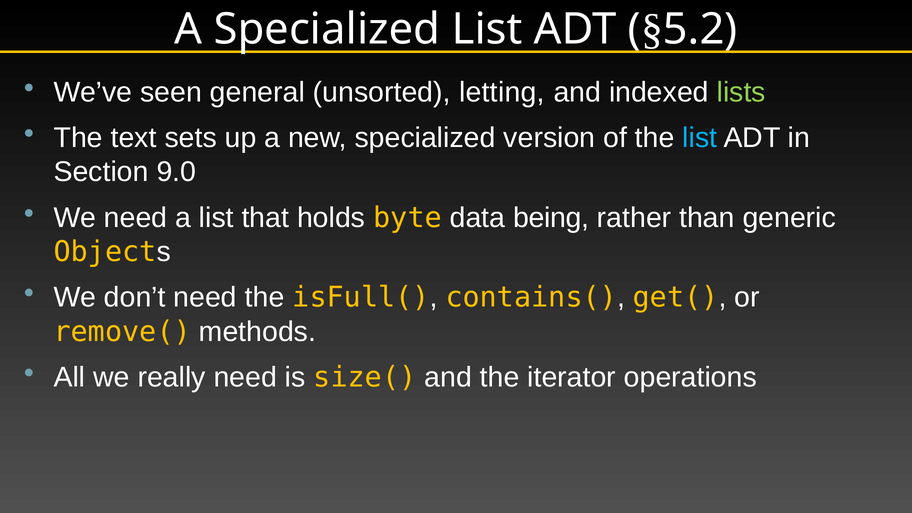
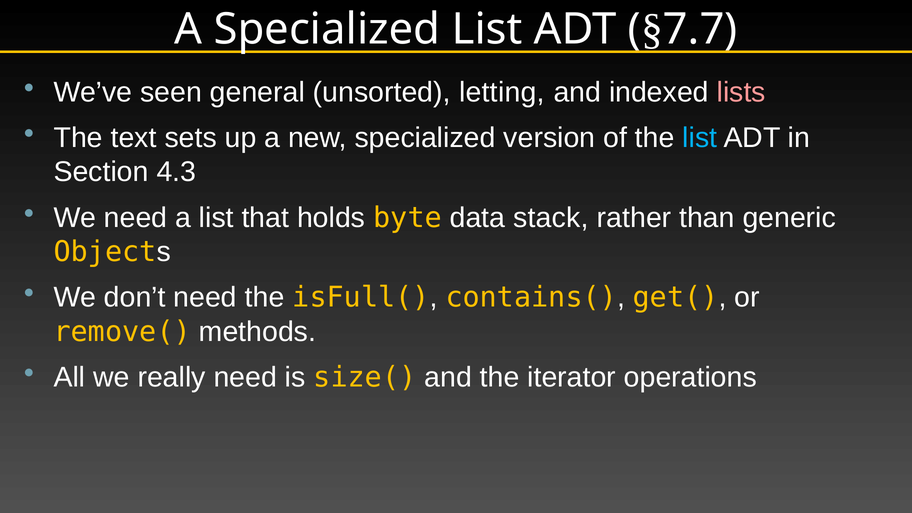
5.2: 5.2 -> 7.7
lists colour: light green -> pink
9.0: 9.0 -> 4.3
being: being -> stack
